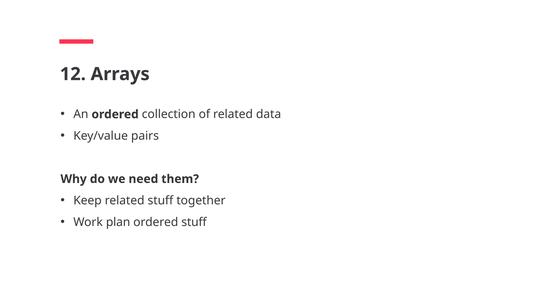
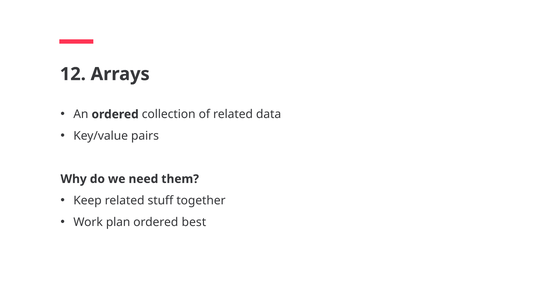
ordered stuff: stuff -> best
